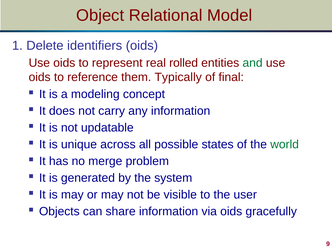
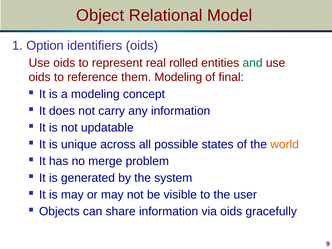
Delete: Delete -> Option
them Typically: Typically -> Modeling
world colour: green -> orange
